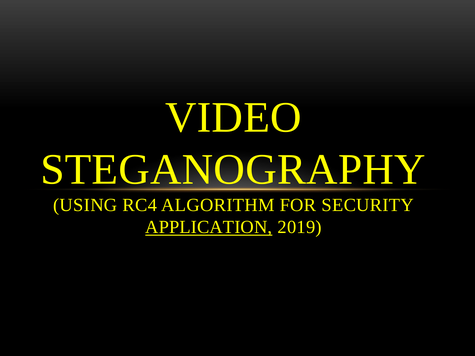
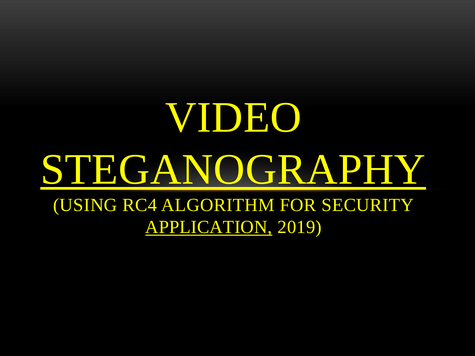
STEGANOGRAPHY underline: none -> present
